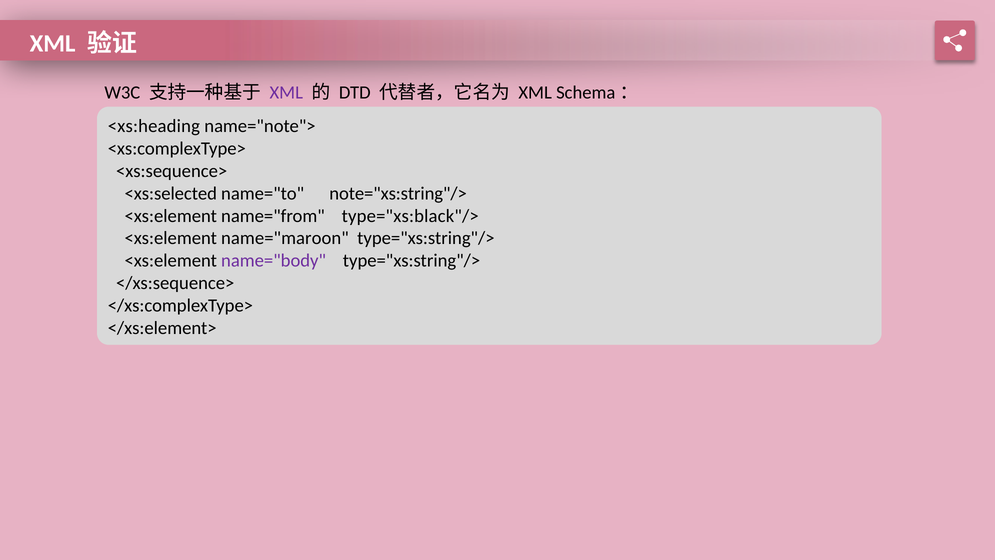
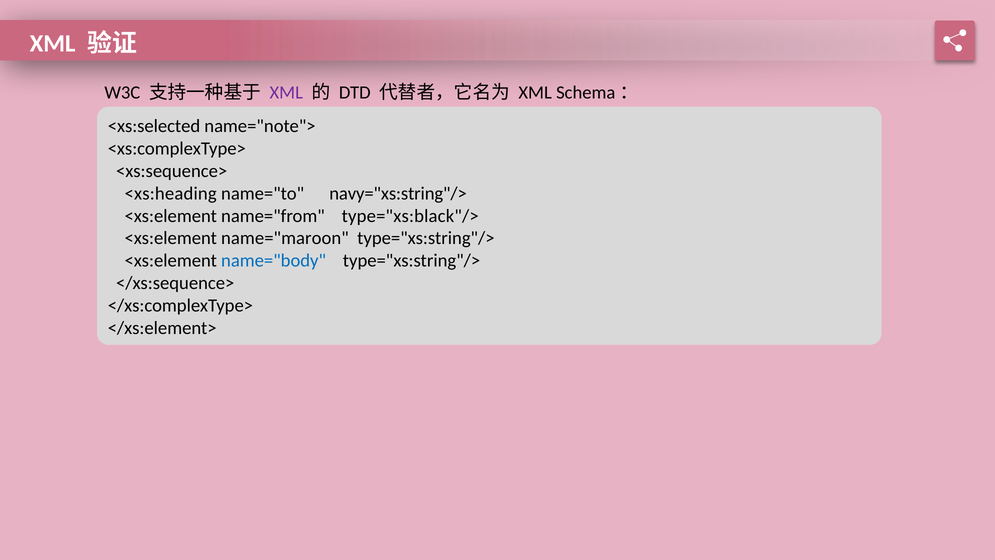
<xs:heading: <xs:heading -> <xs:selected
<xs:selected: <xs:selected -> <xs:heading
note="xs:string"/>: note="xs:string"/> -> navy="xs:string"/>
name="body colour: purple -> blue
